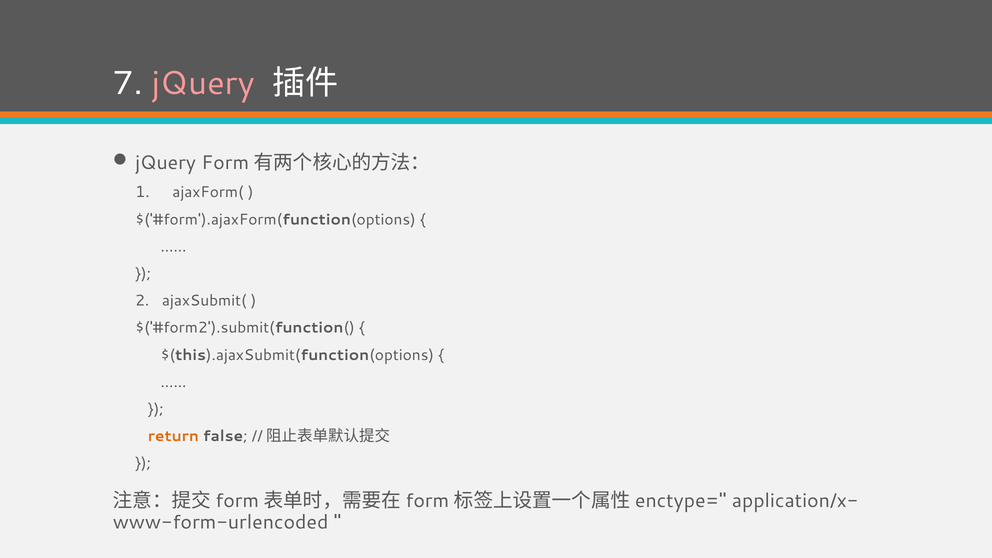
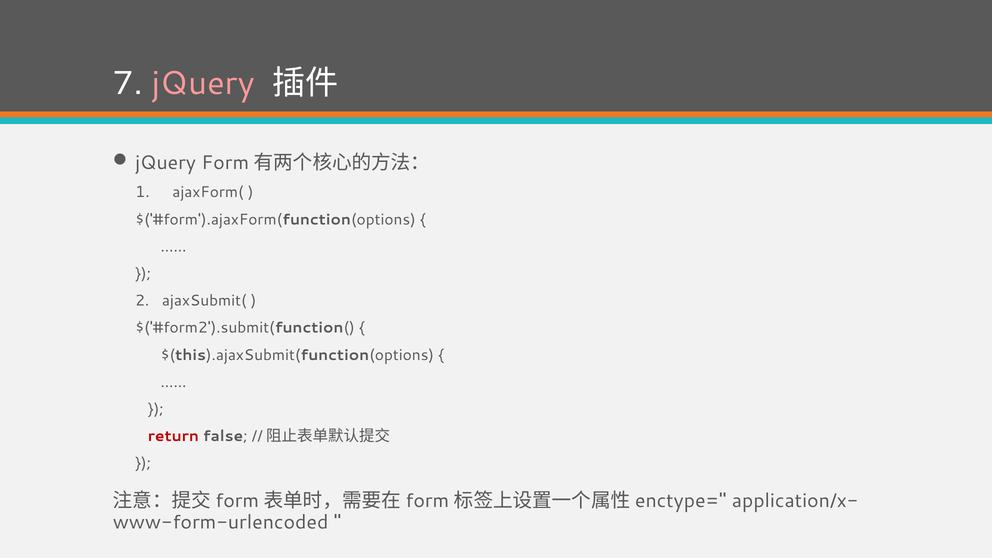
return colour: orange -> red
